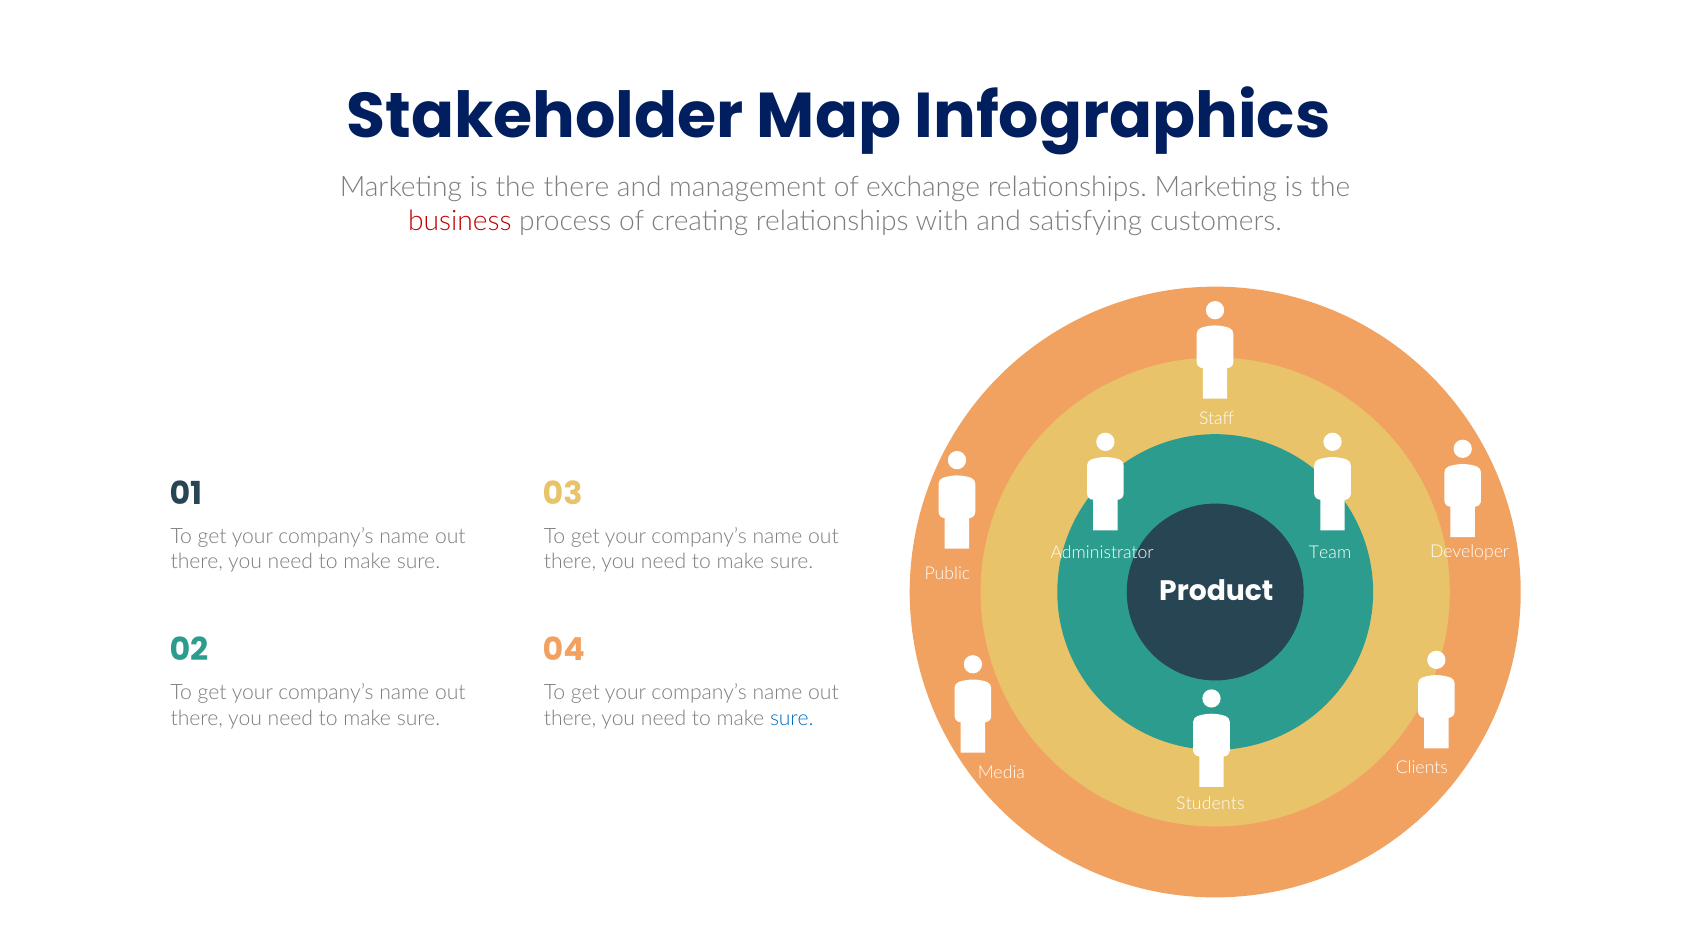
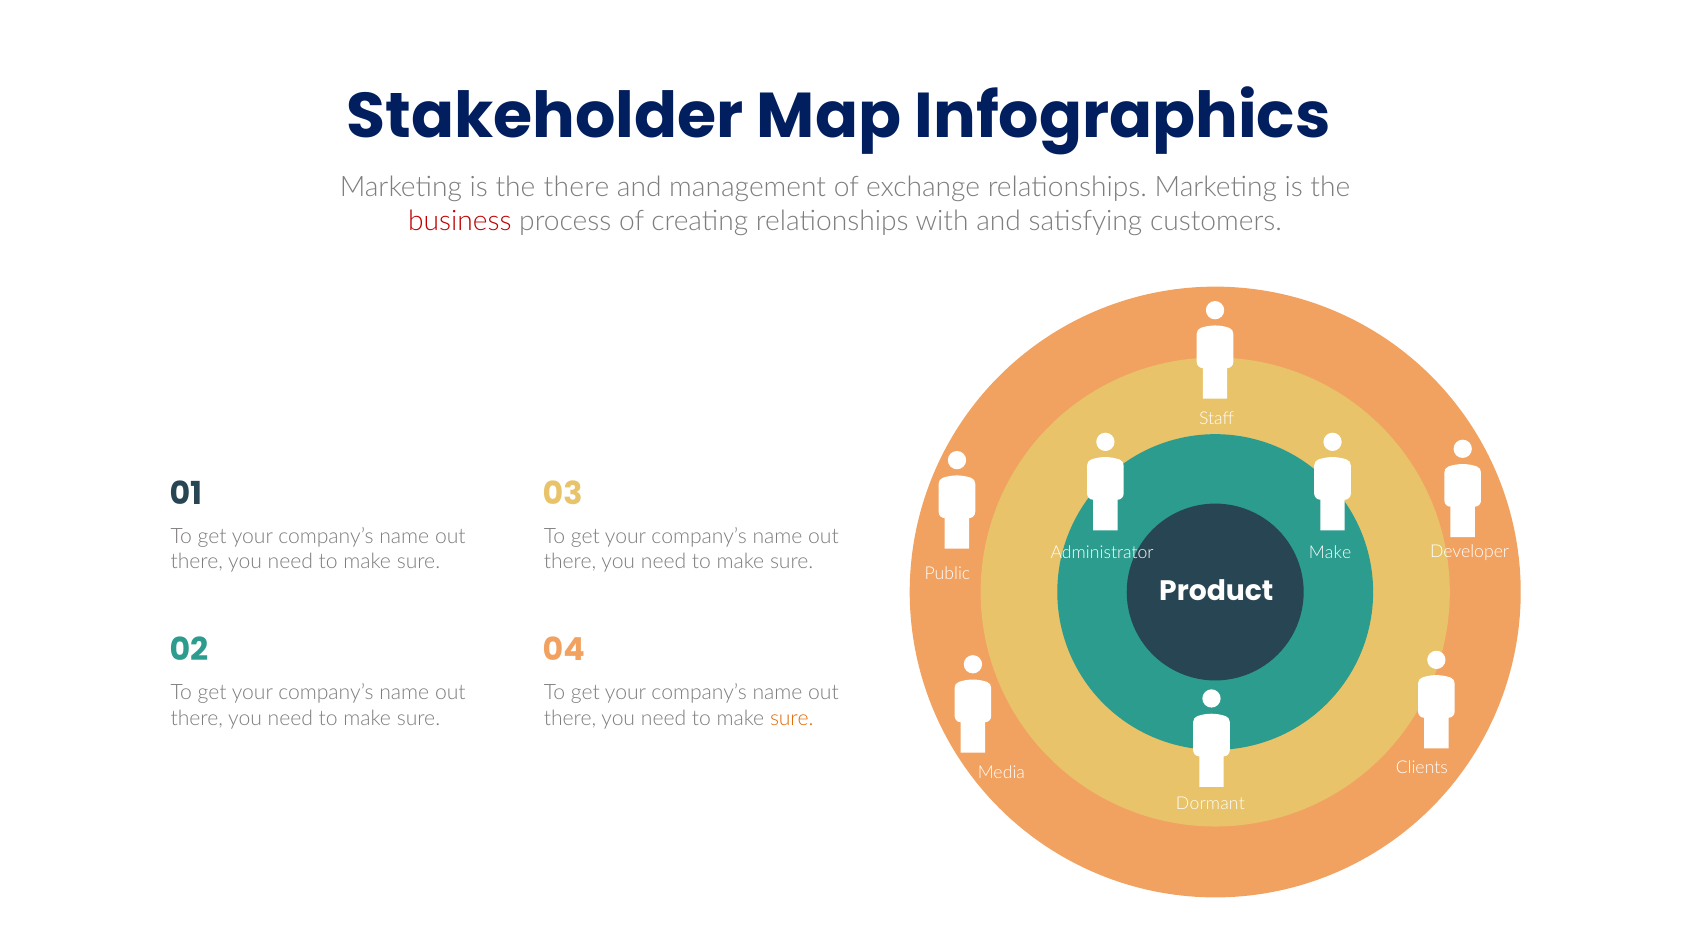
Administrator Team: Team -> Make
sure at (792, 719) colour: blue -> orange
Students: Students -> Dormant
